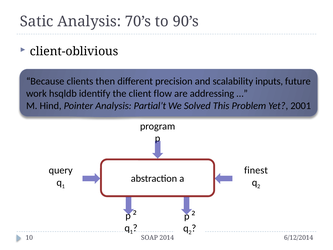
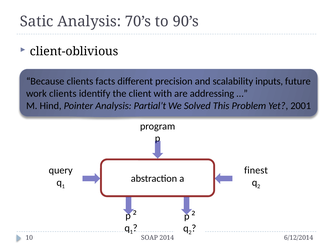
then: then -> facts
work hsqldb: hsqldb -> clients
flow: flow -> with
